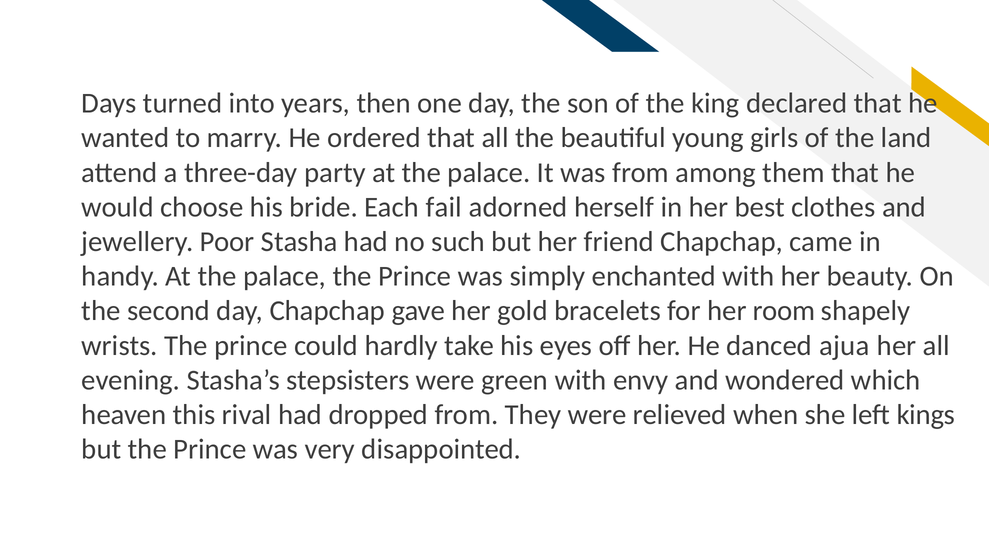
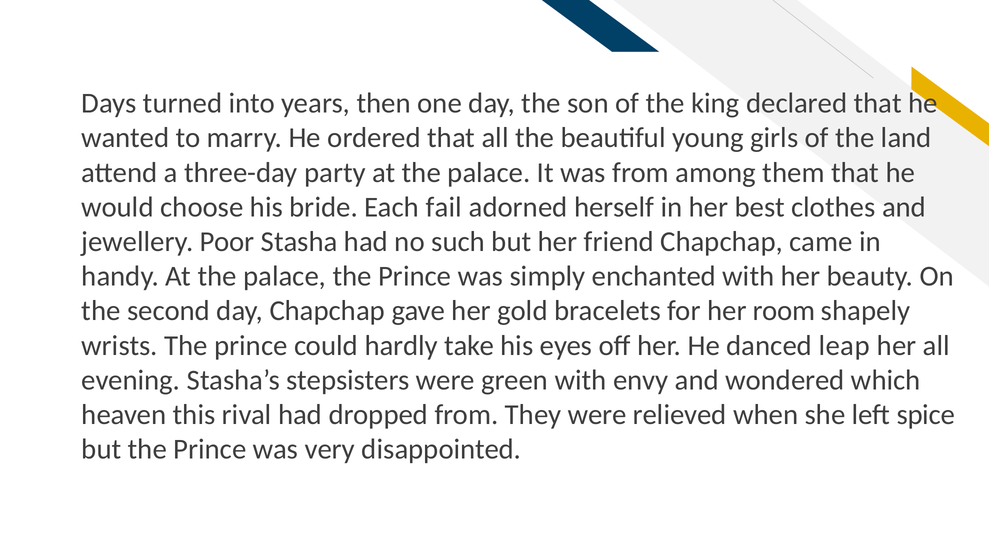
ajua: ajua -> leap
kings: kings -> spice
